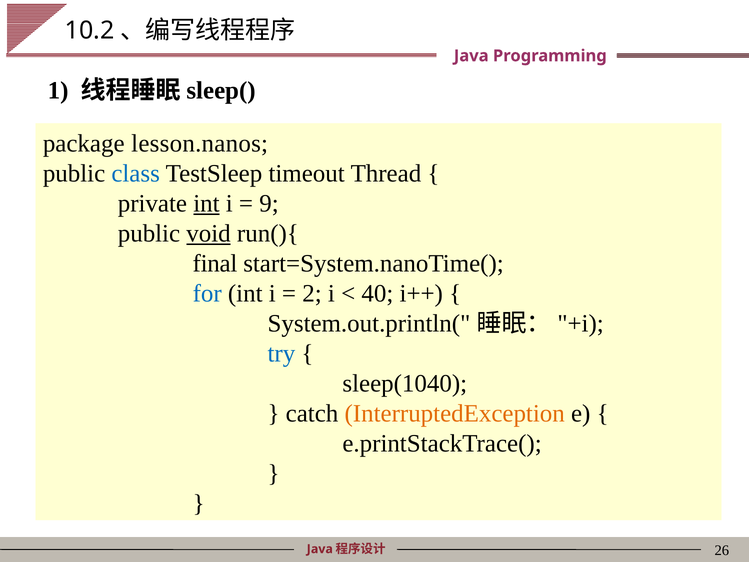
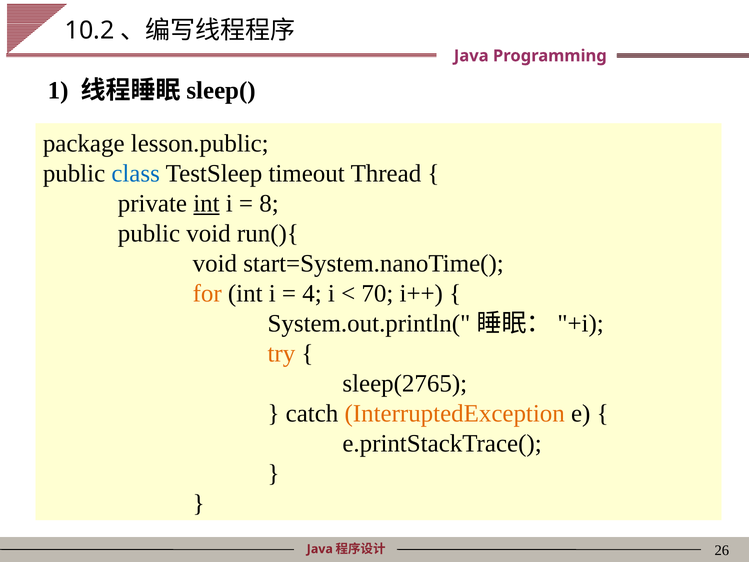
lesson.nanos: lesson.nanos -> lesson.public
9: 9 -> 8
void at (208, 233) underline: present -> none
final at (215, 263): final -> void
for colour: blue -> orange
2: 2 -> 4
40: 40 -> 70
try colour: blue -> orange
sleep(1040: sleep(1040 -> sleep(2765
